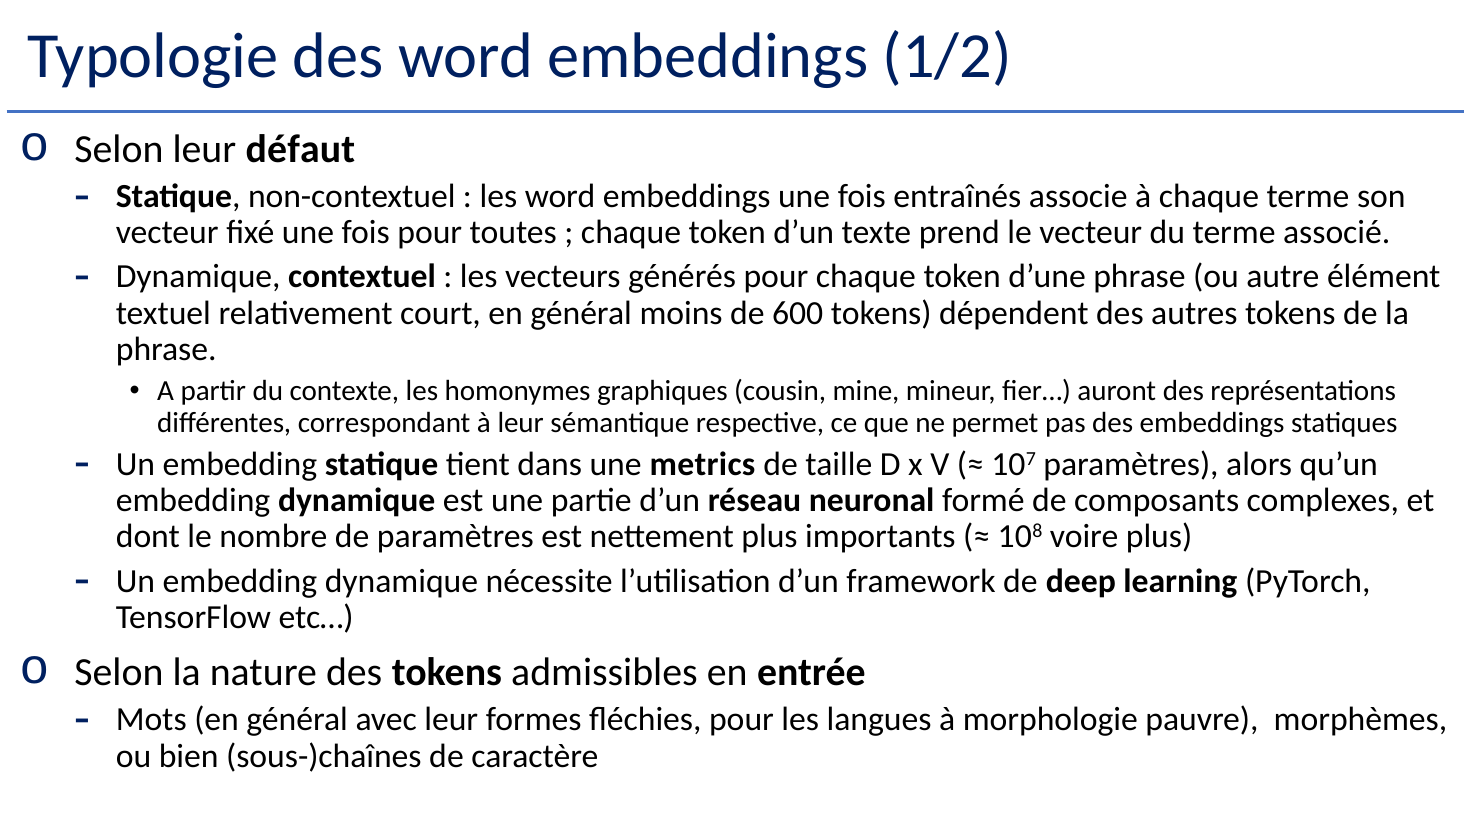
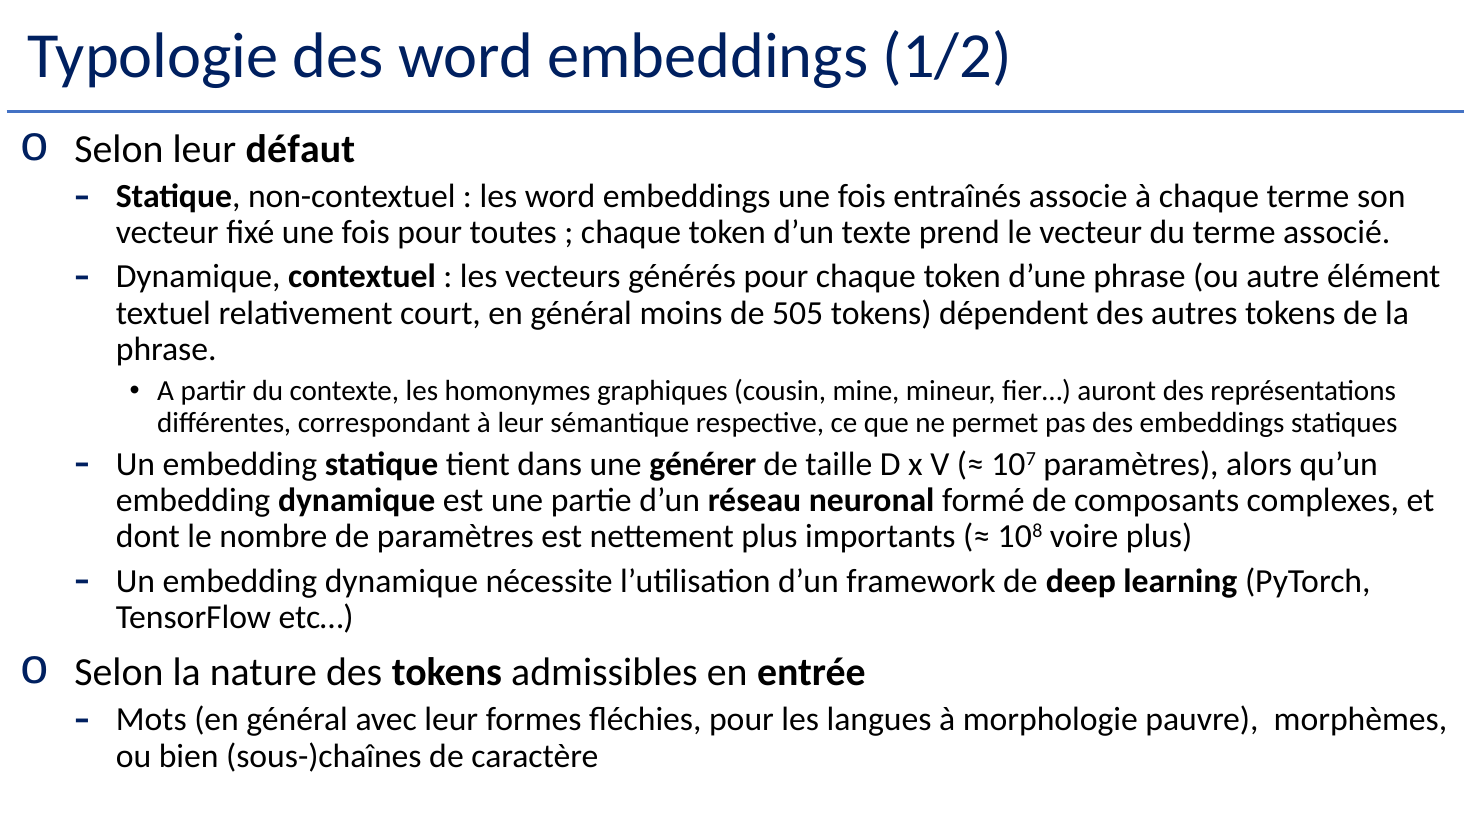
600: 600 -> 505
metrics: metrics -> générer
